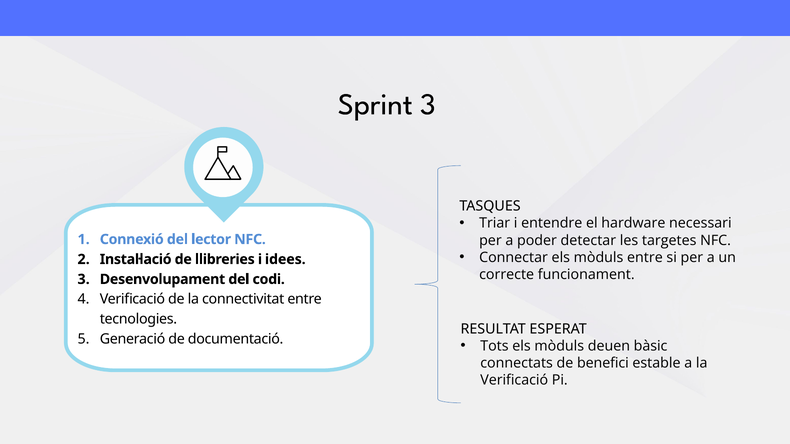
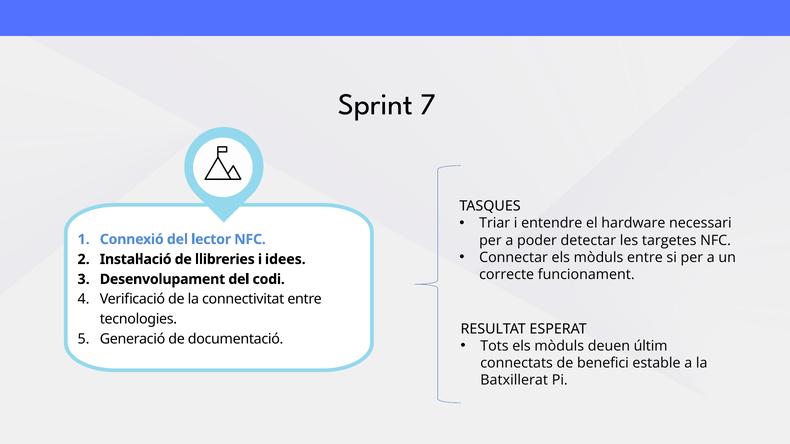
Sprint 3: 3 -> 7
bàsic: bàsic -> últim
Verificació at (514, 380): Verificació -> Batxillerat
